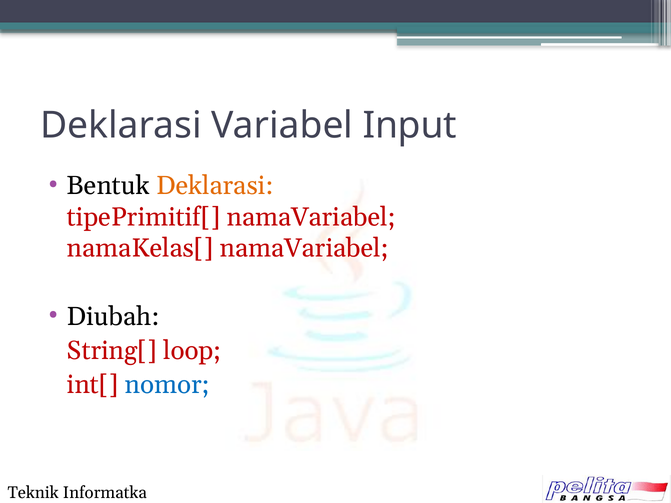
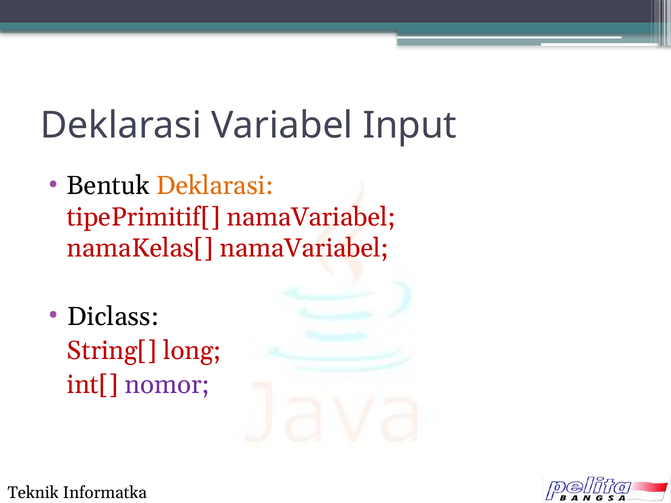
Diubah: Diubah -> Diclass
loop: loop -> long
nomor colour: blue -> purple
